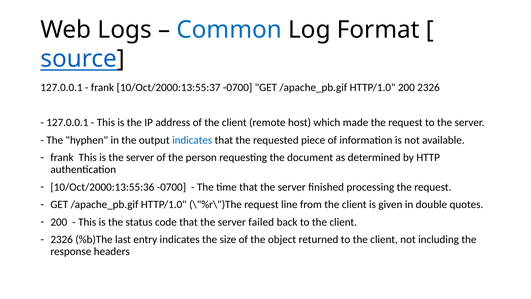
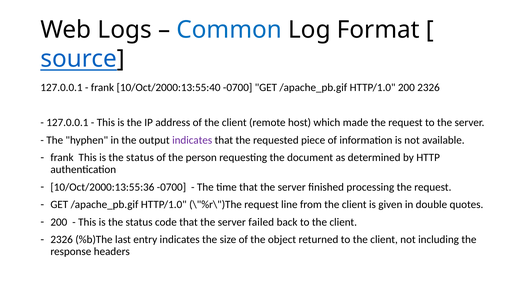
10/Oct/2000:13:55:37: 10/Oct/2000:13:55:37 -> 10/Oct/2000:13:55:40
indicates at (192, 140) colour: blue -> purple
server at (140, 157): server -> status
